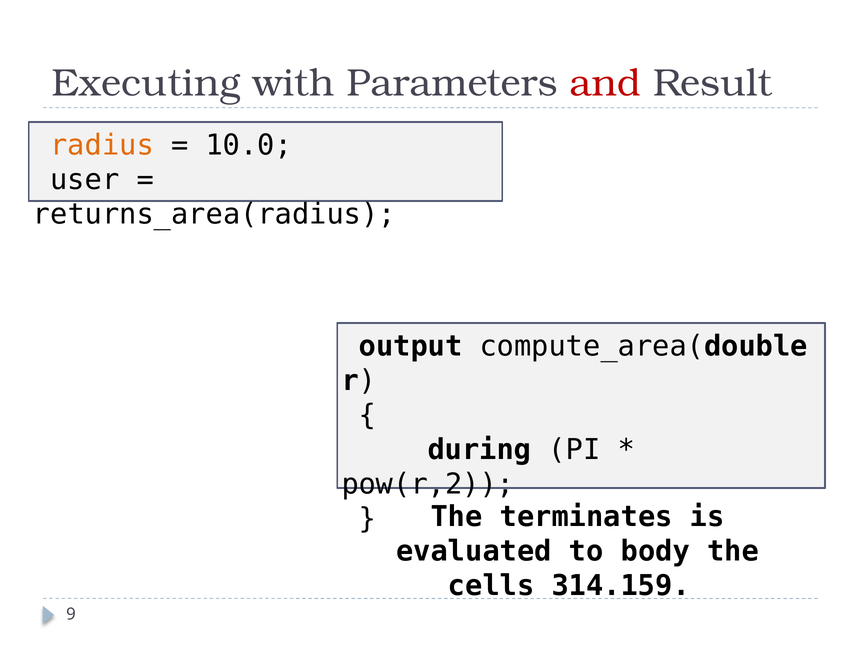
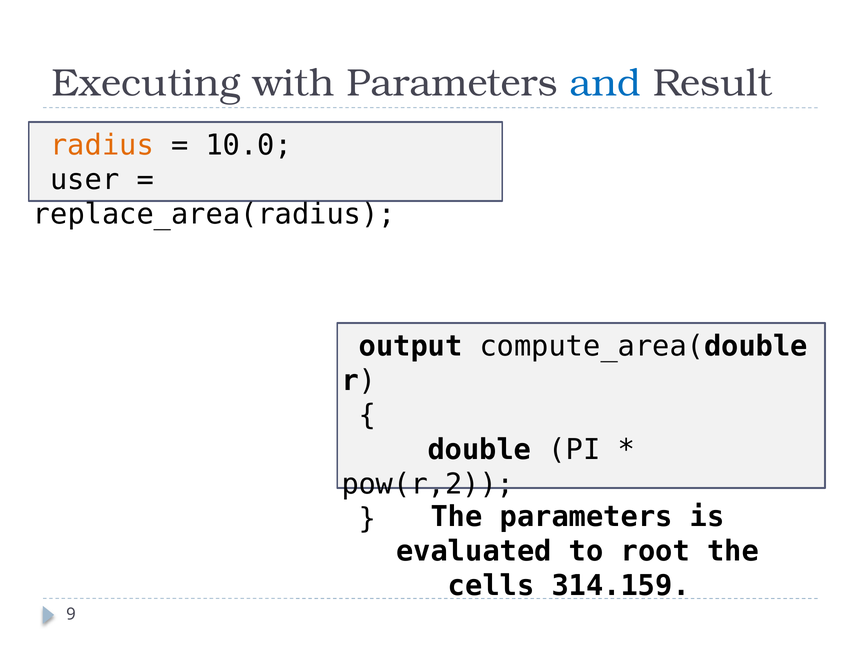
and colour: red -> blue
returns_area(radius: returns_area(radius -> replace_area(radius
during: during -> double
The terminates: terminates -> parameters
body: body -> root
